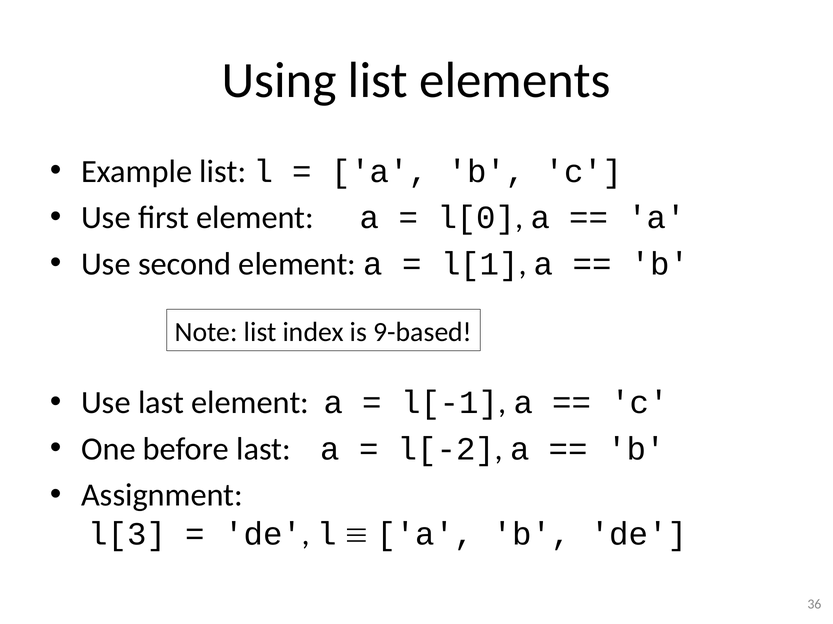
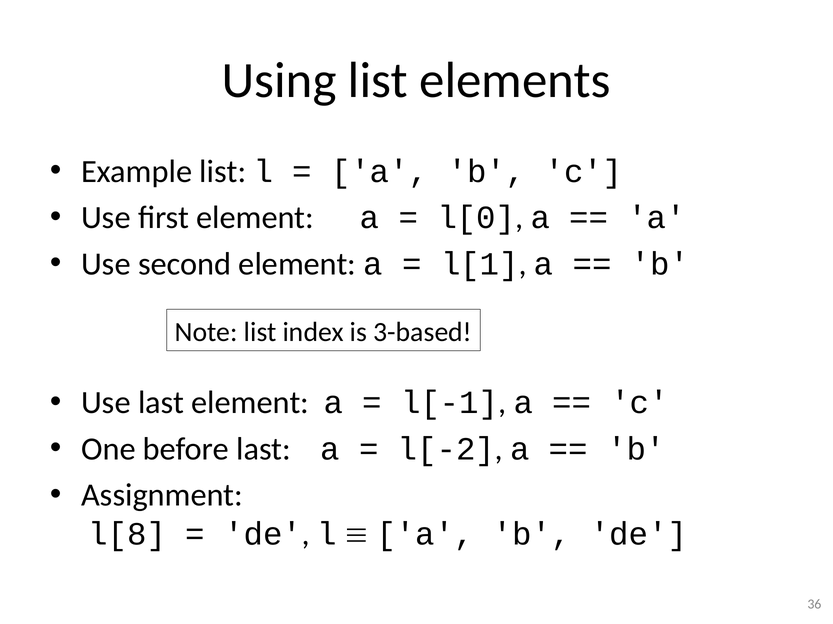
9-based: 9-based -> 3-based
l[3: l[3 -> l[8
